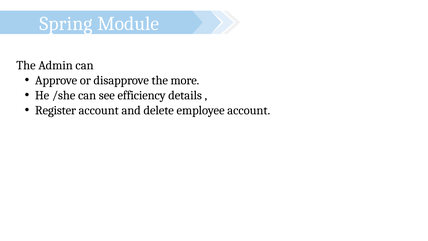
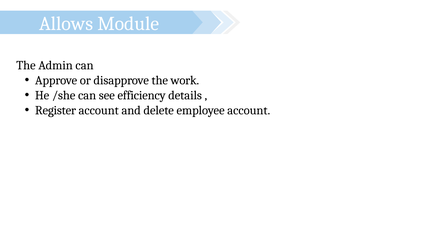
Spring: Spring -> Allows
more: more -> work
